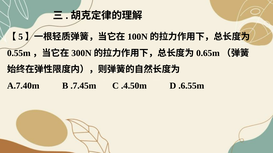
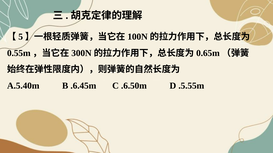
A.7.40m: A.7.40m -> A.5.40m
.7.45m: .7.45m -> .6.45m
.4.50m: .4.50m -> .6.50m
.6.55m: .6.55m -> .5.55m
